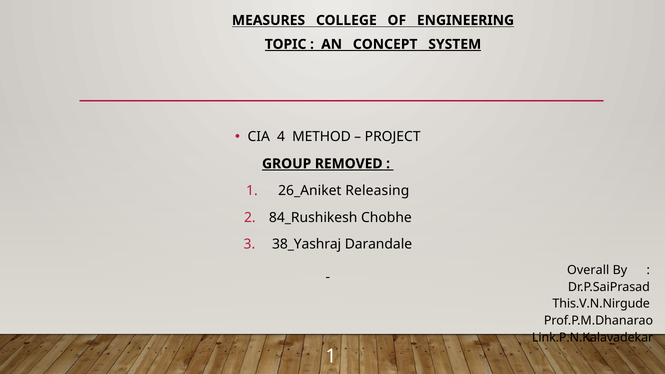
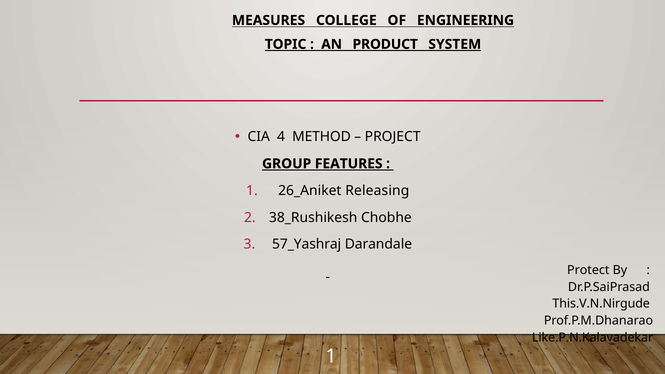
CONCEPT: CONCEPT -> PRODUCT
REMOVED: REMOVED -> FEATURES
84_Rushikesh: 84_Rushikesh -> 38_Rushikesh
38_Yashraj: 38_Yashraj -> 57_Yashraj
Overall: Overall -> Protect
Link.P.N.Kalavadekar: Link.P.N.Kalavadekar -> Like.P.N.Kalavadekar
